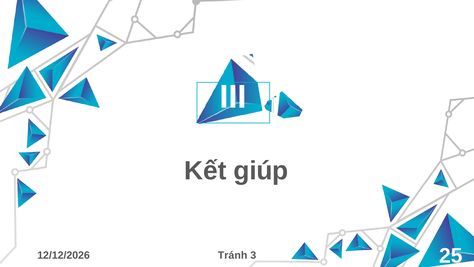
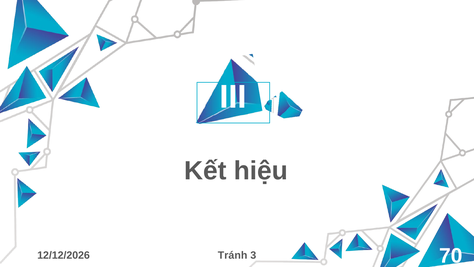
giúp: giúp -> hiệu
25: 25 -> 70
